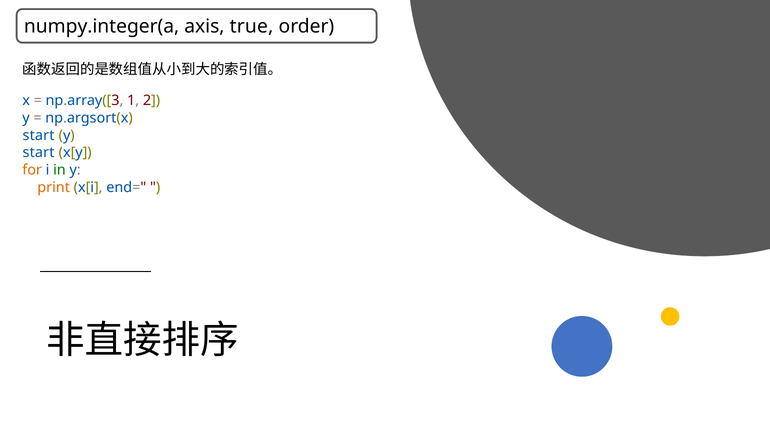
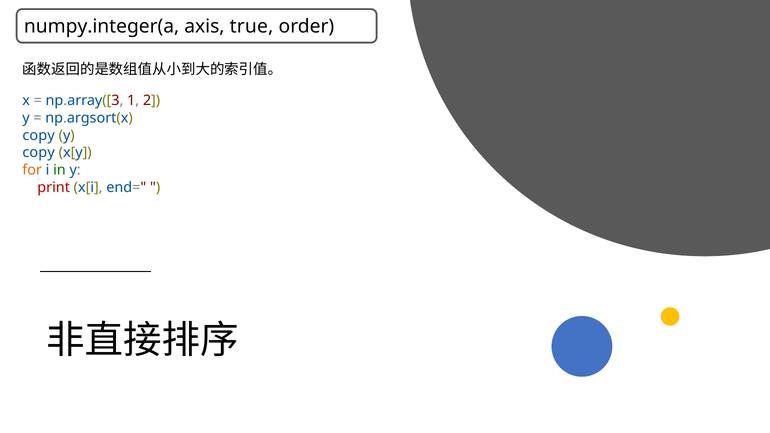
start at (39, 135): start -> copy
start at (39, 153): start -> copy
print colour: orange -> red
